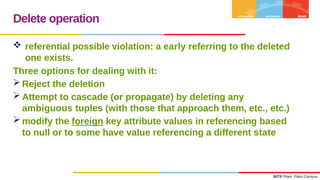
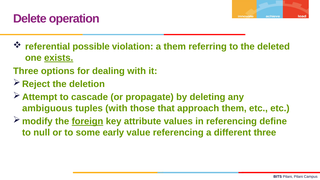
a early: early -> them
exists underline: none -> present
based: based -> define
have: have -> early
different state: state -> three
